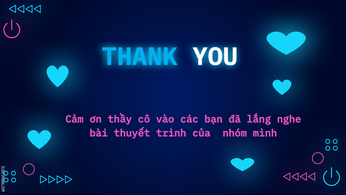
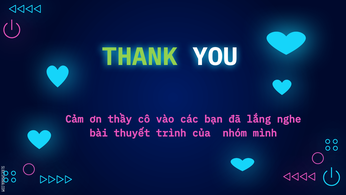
THANK colour: light blue -> light green
